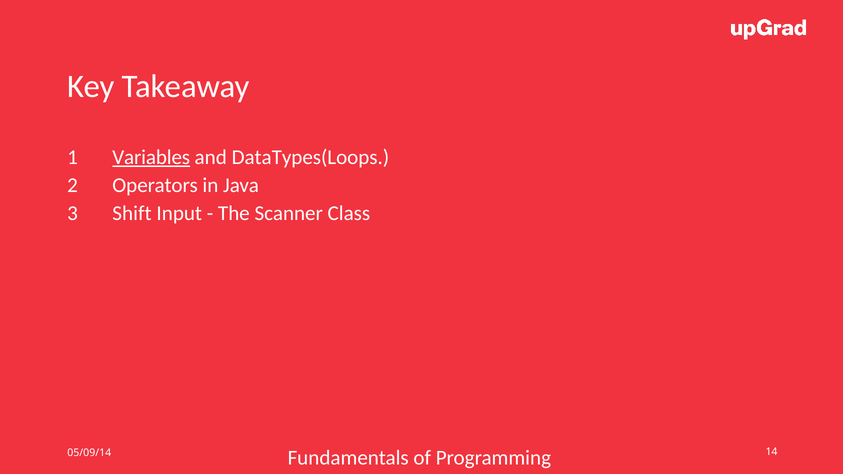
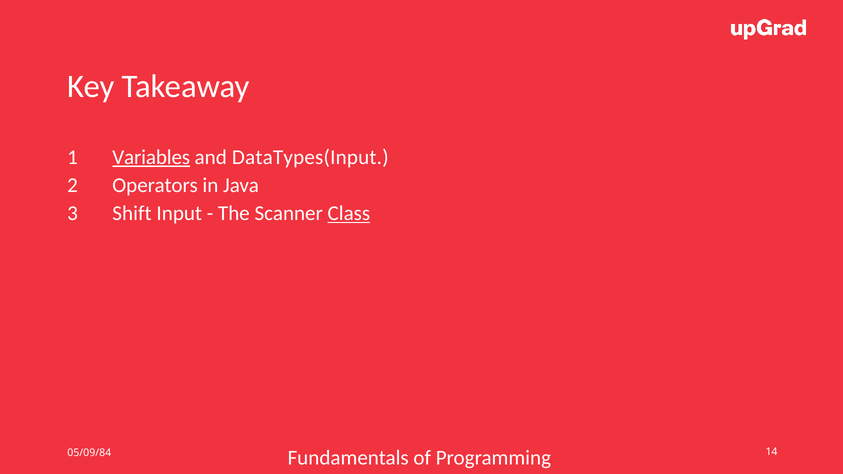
DataTypes(Loops: DataTypes(Loops -> DataTypes(Input
Class underline: none -> present
05/09/14: 05/09/14 -> 05/09/84
